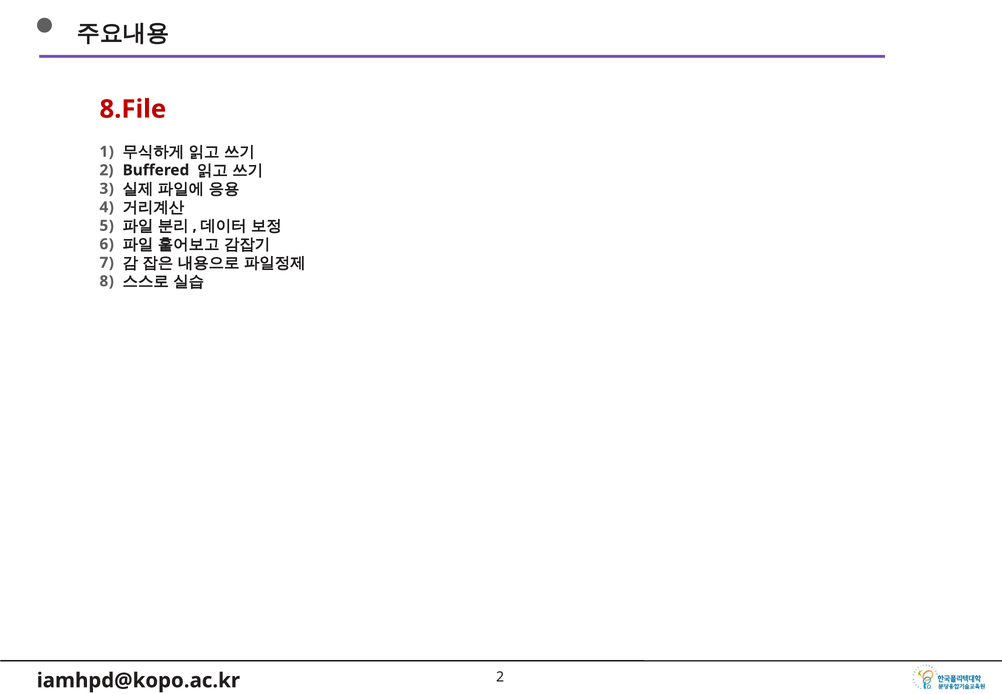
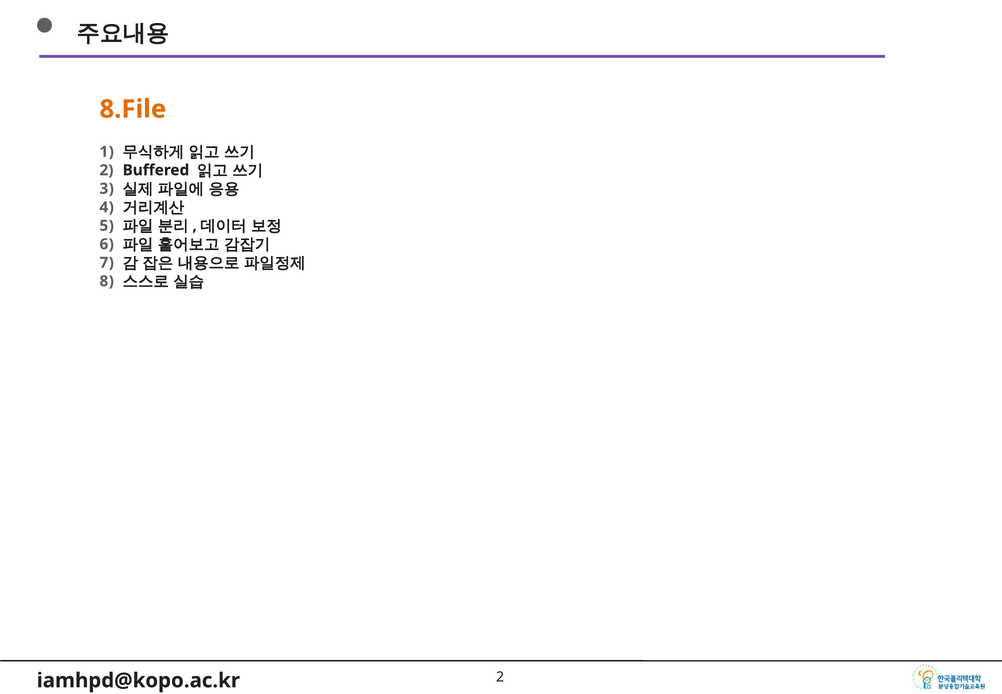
8.File colour: red -> orange
